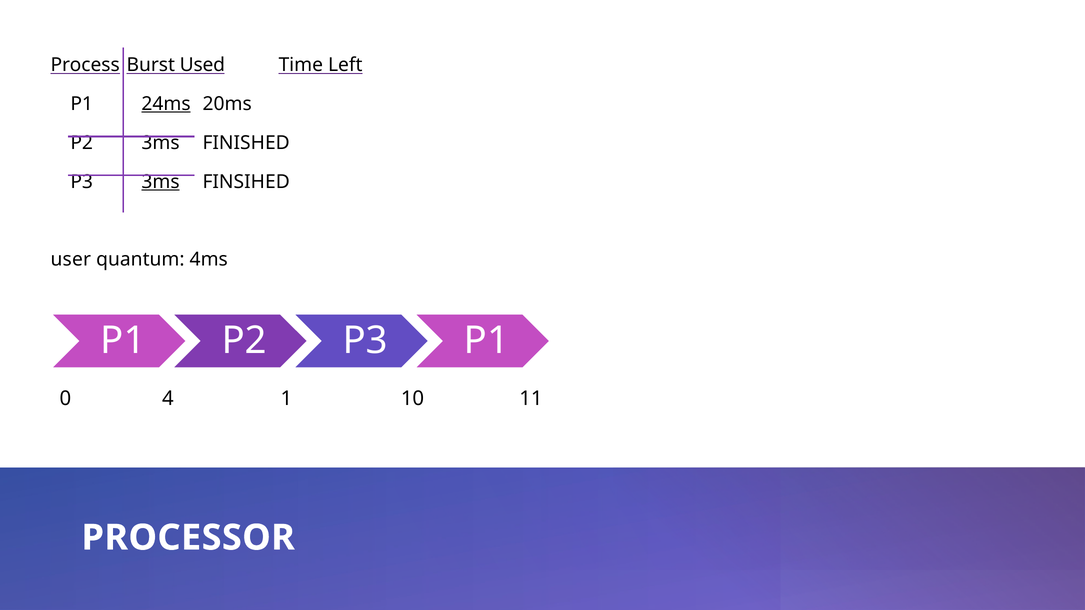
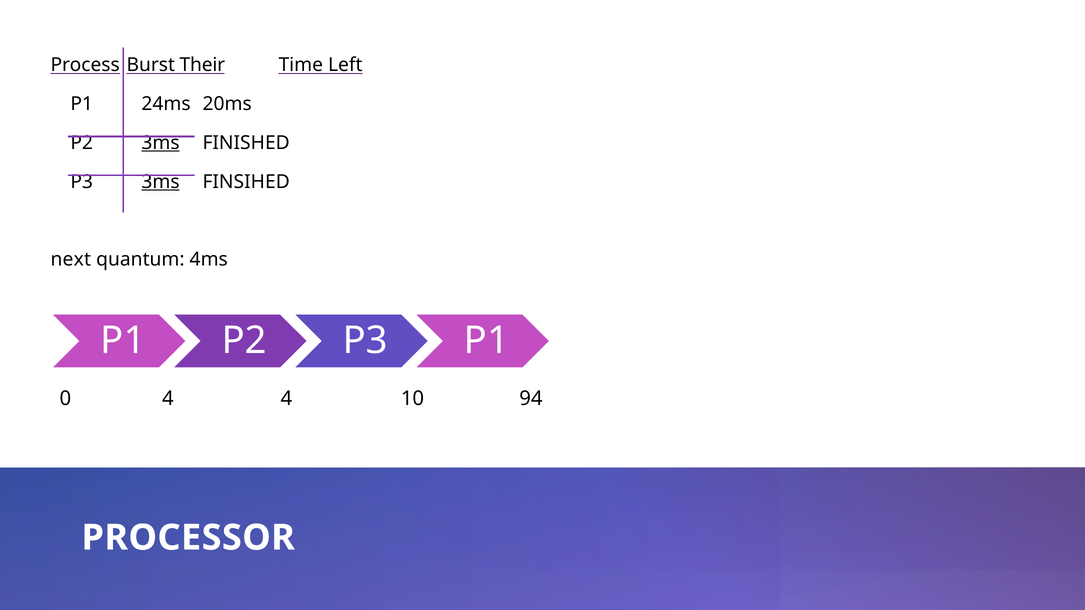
Used: Used -> Their
24ms underline: present -> none
3ms at (161, 143) underline: none -> present
user: user -> next
4 1: 1 -> 4
11: 11 -> 94
